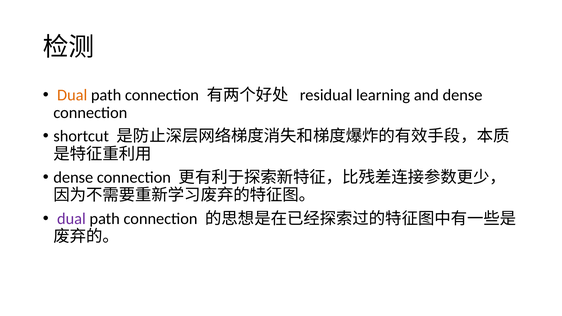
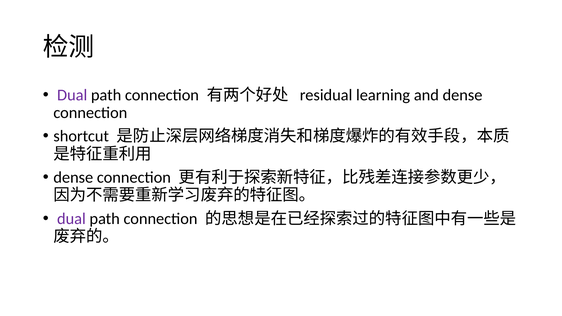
Dual at (72, 95) colour: orange -> purple
